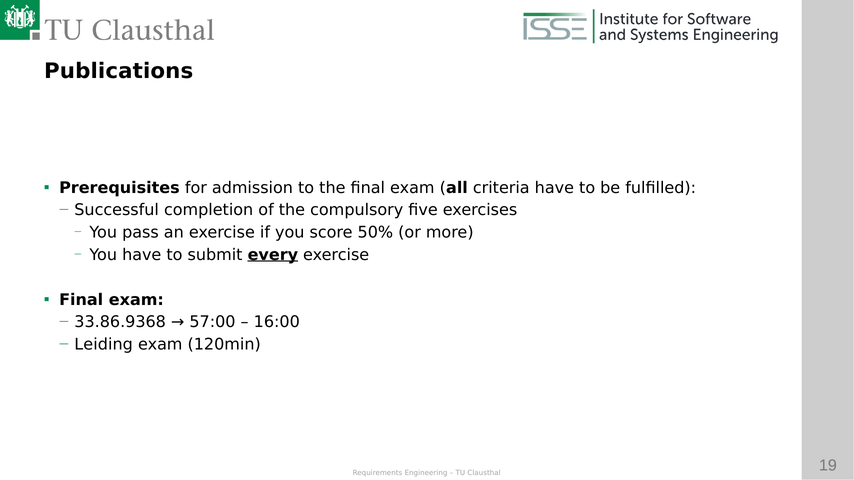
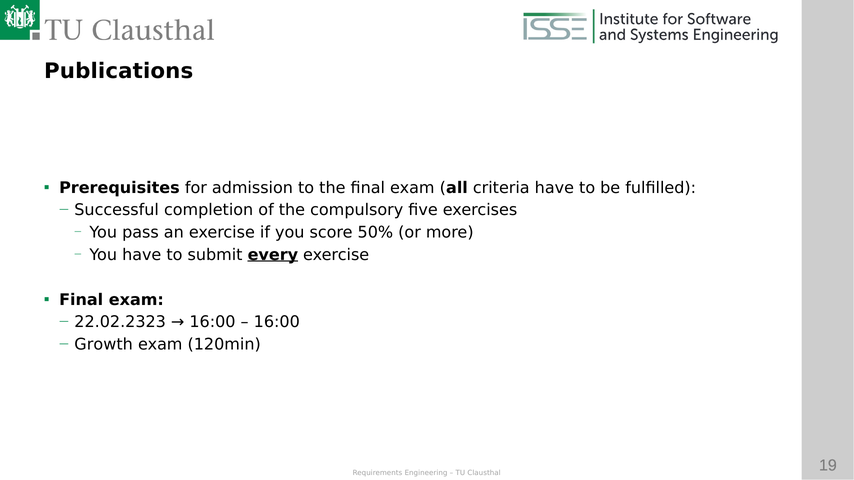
33.86.9368: 33.86.9368 -> 22.02.2323
57:00 at (212, 322): 57:00 -> 16:00
Leiding: Leiding -> Growth
